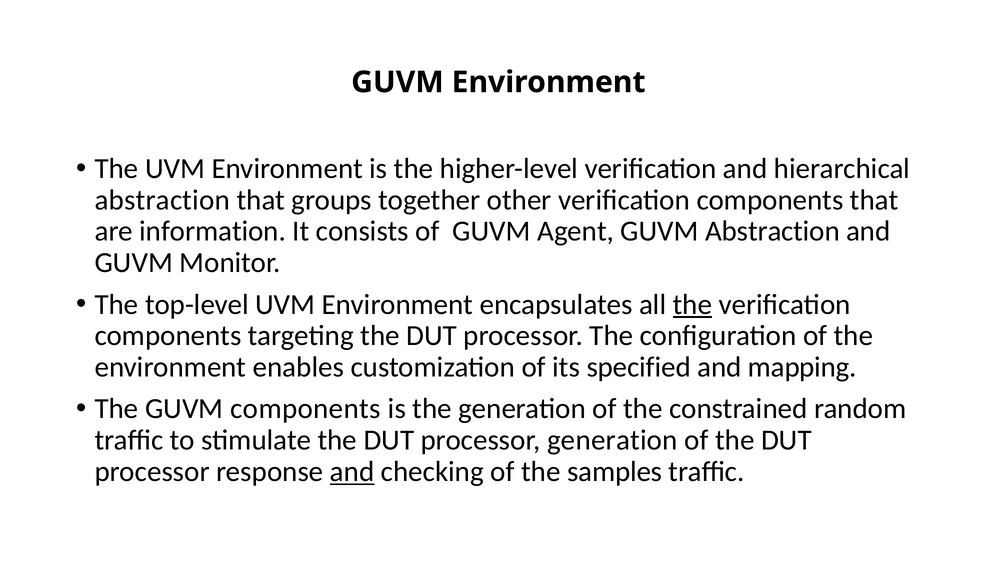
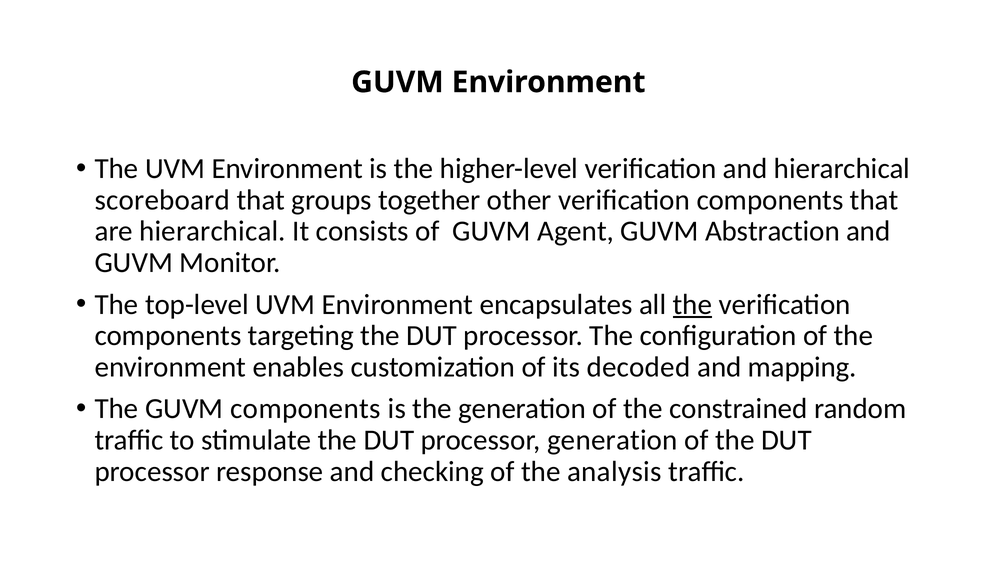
abstraction at (162, 200): abstraction -> scoreboard
are information: information -> hierarchical
specified: specified -> decoded
and at (352, 471) underline: present -> none
samples: samples -> analysis
